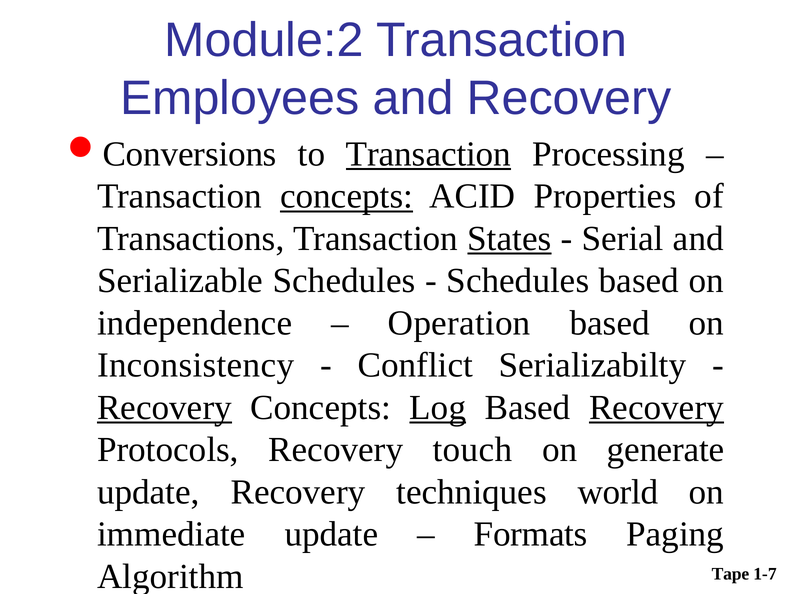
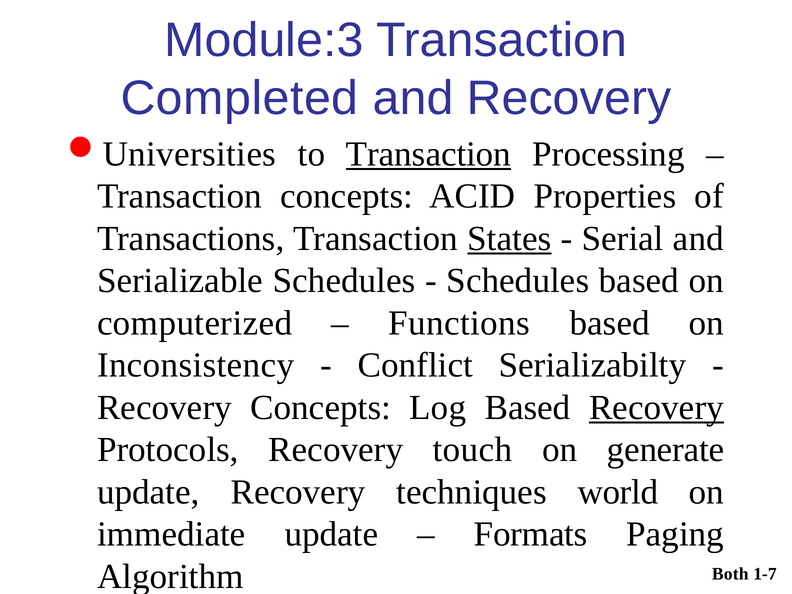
Module:2: Module:2 -> Module:3
Employees: Employees -> Completed
Conversions: Conversions -> Universities
concepts at (347, 196) underline: present -> none
independence: independence -> computerized
Operation: Operation -> Functions
Recovery at (164, 408) underline: present -> none
Log underline: present -> none
Tape: Tape -> Both
